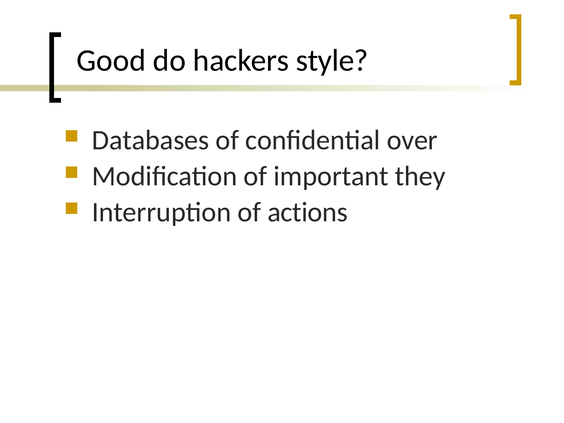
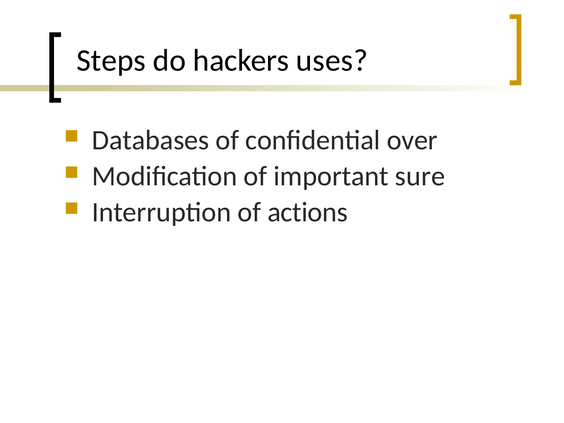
Good: Good -> Steps
style: style -> uses
they: they -> sure
